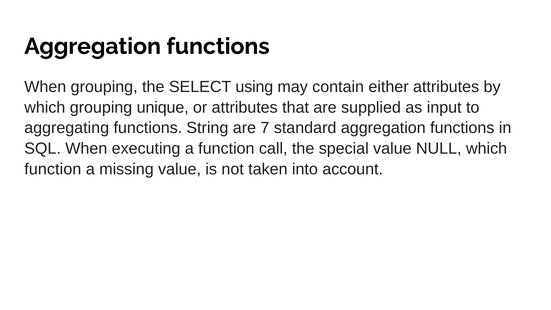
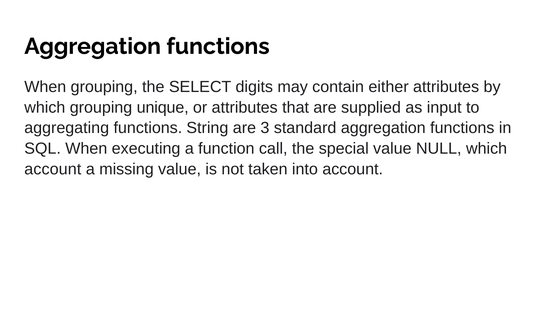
using: using -> digits
7: 7 -> 3
function at (53, 169): function -> account
